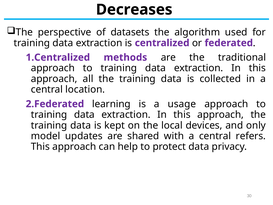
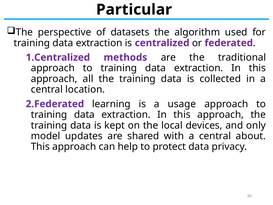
Decreases: Decreases -> Particular
refers: refers -> about
